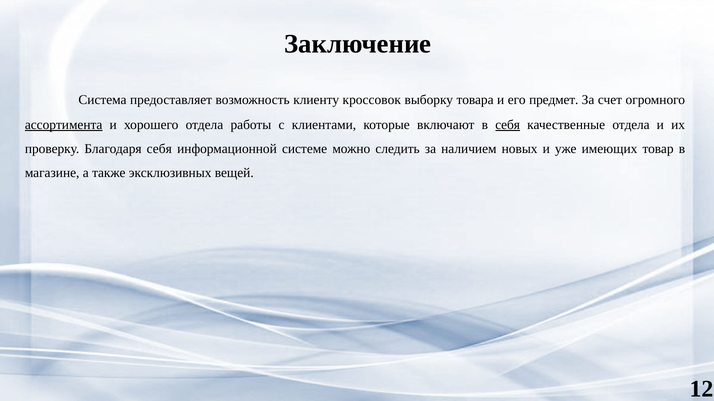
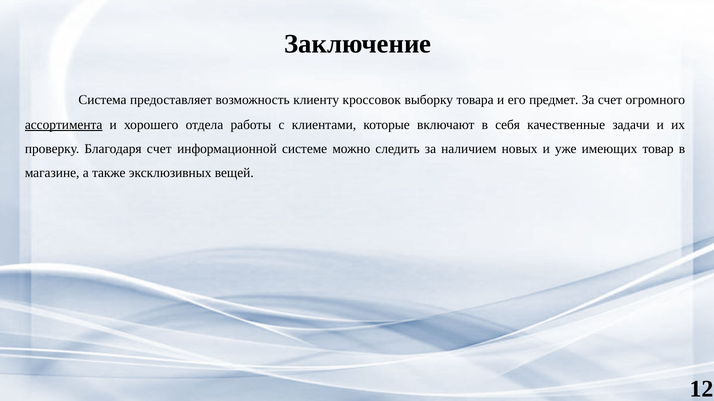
себя at (508, 125) underline: present -> none
качественные отдела: отдела -> задачи
Благодаря себя: себя -> счет
